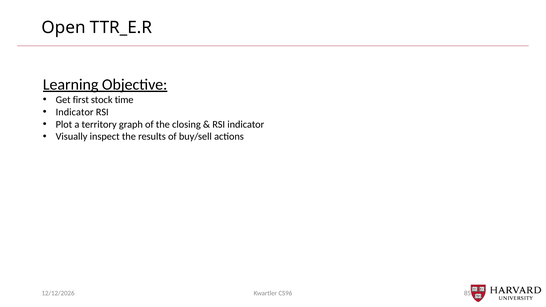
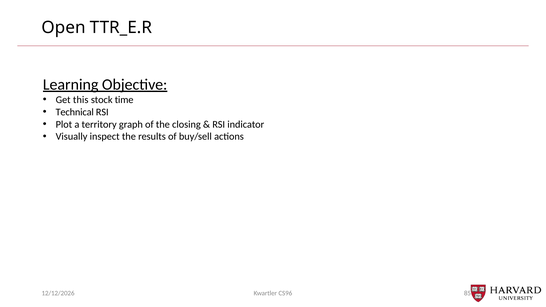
first: first -> this
Indicator at (75, 112): Indicator -> Technical
